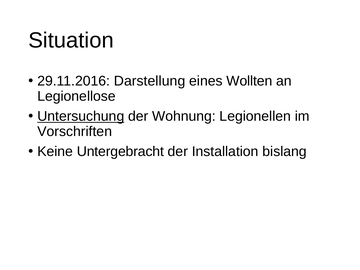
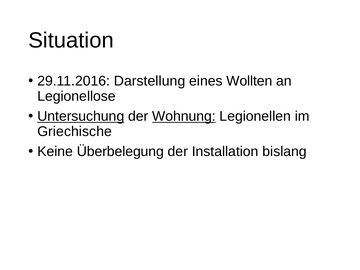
Wohnung underline: none -> present
Vorschriften: Vorschriften -> Griechische
Untergebracht: Untergebracht -> Überbelegung
